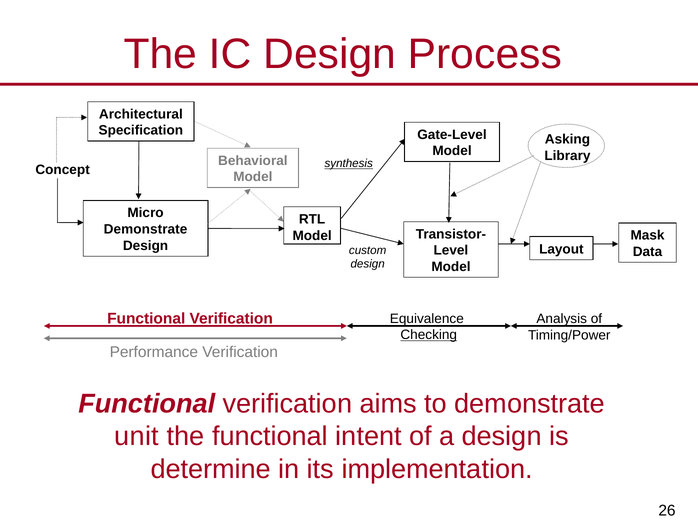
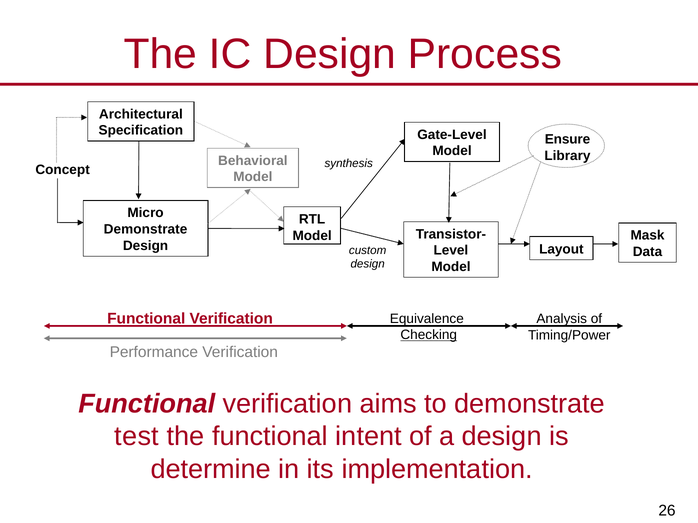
Asking: Asking -> Ensure
synthesis underline: present -> none
unit: unit -> test
